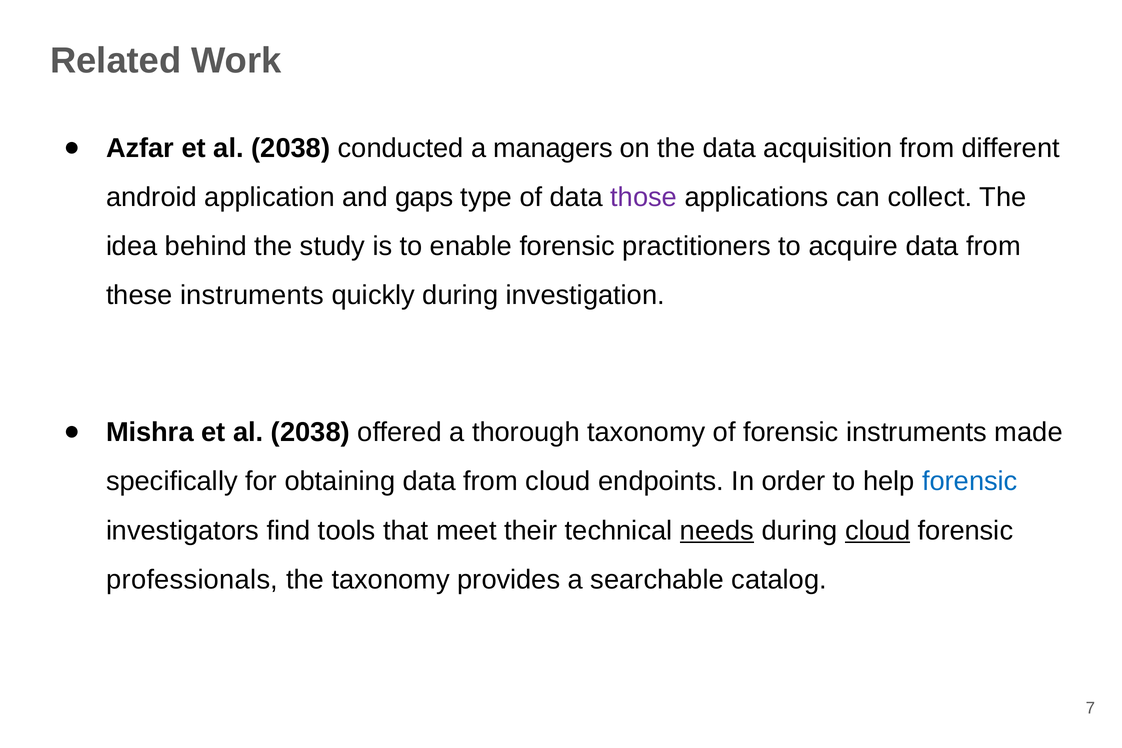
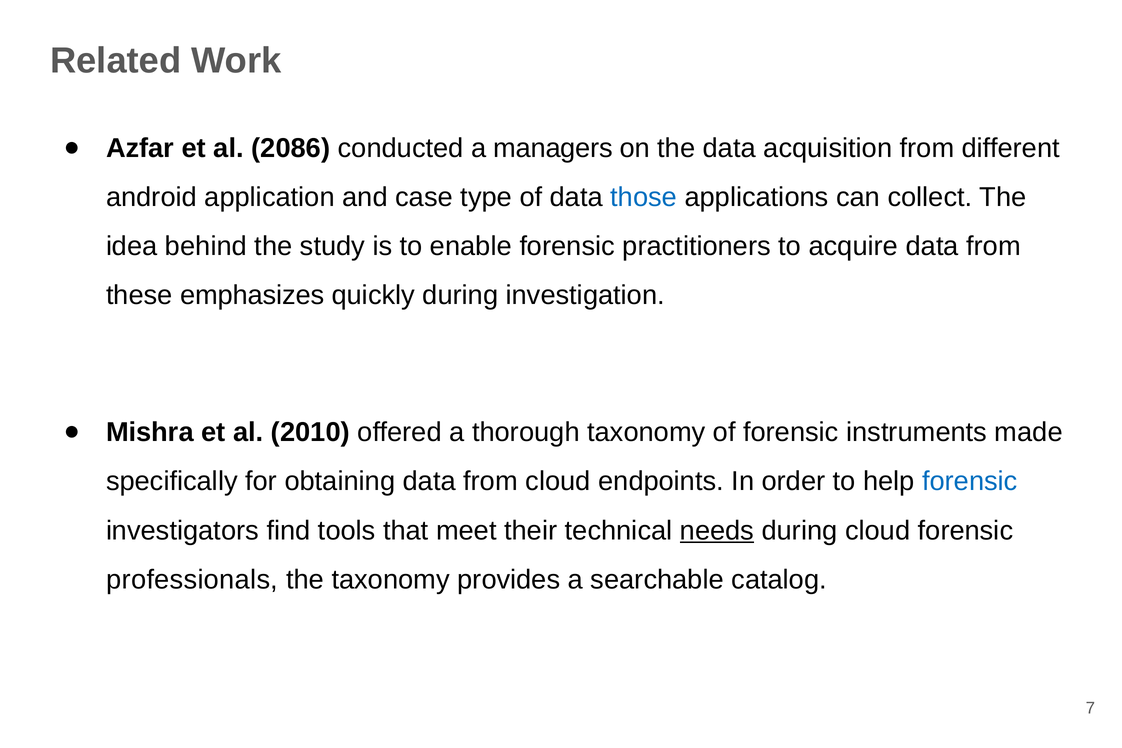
Azfar et al 2038: 2038 -> 2086
gaps: gaps -> case
those colour: purple -> blue
these instruments: instruments -> emphasizes
Mishra et al 2038: 2038 -> 2010
cloud at (878, 531) underline: present -> none
